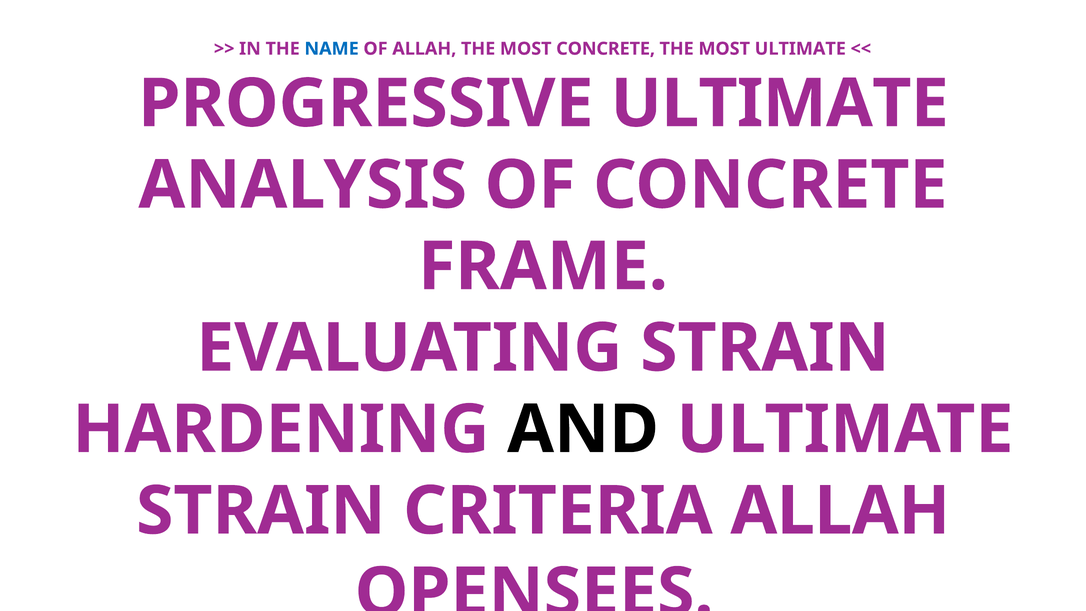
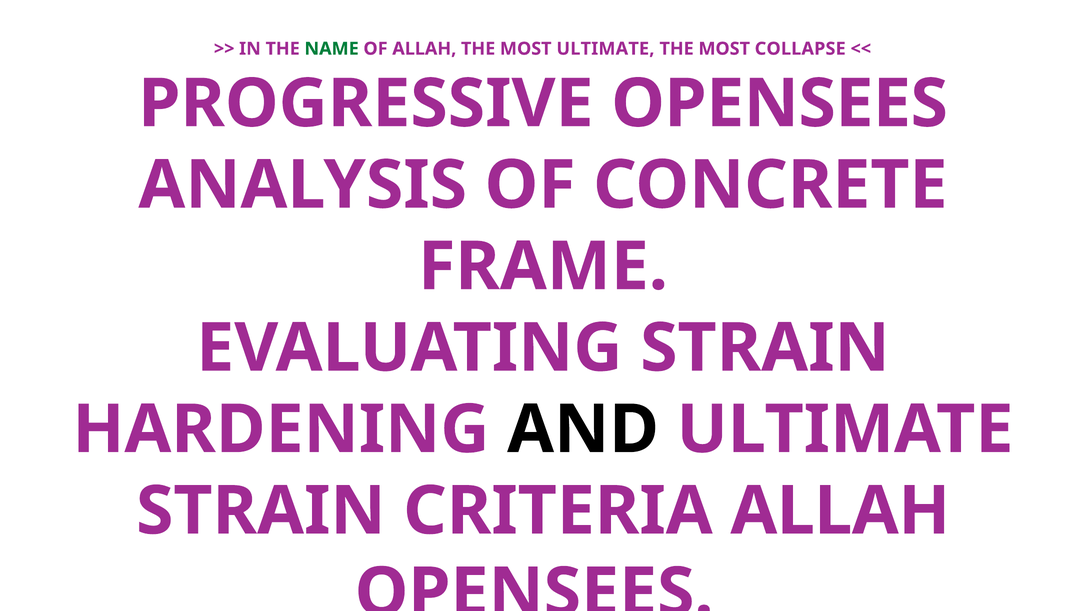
NAME colour: blue -> green
MOST CONCRETE: CONCRETE -> ULTIMATE
MOST ULTIMATE: ULTIMATE -> COLLAPSE
PROGRESSIVE ULTIMATE: ULTIMATE -> OPENSEES
